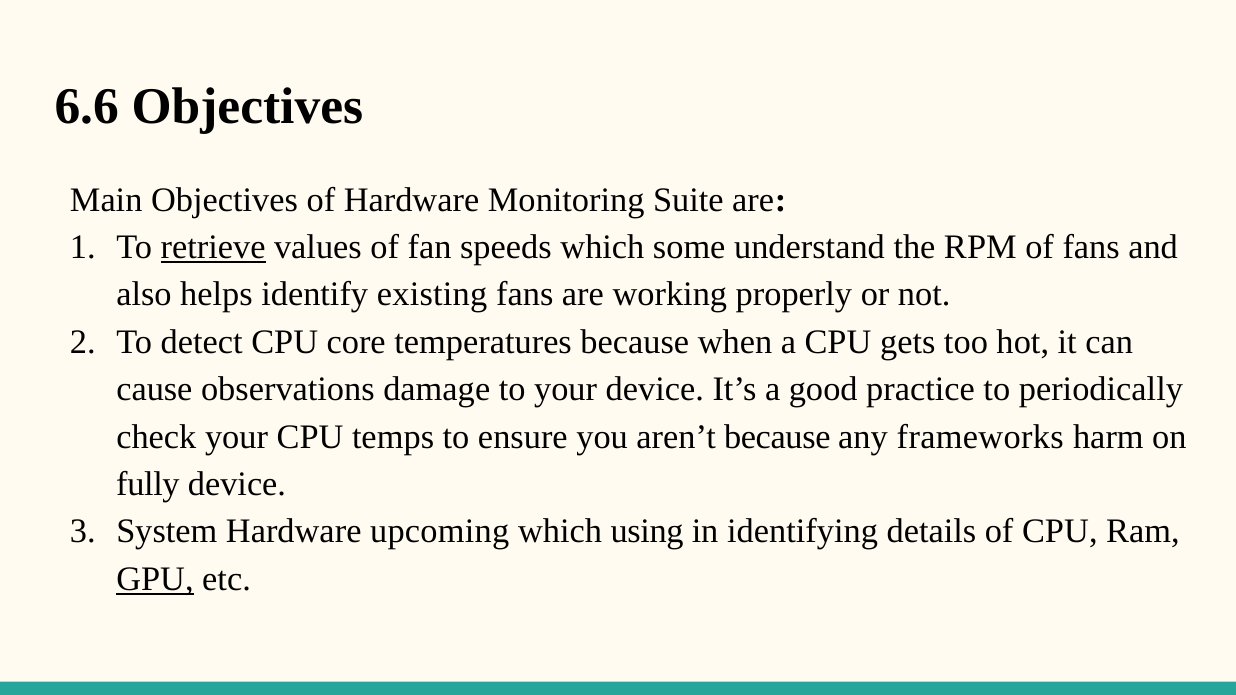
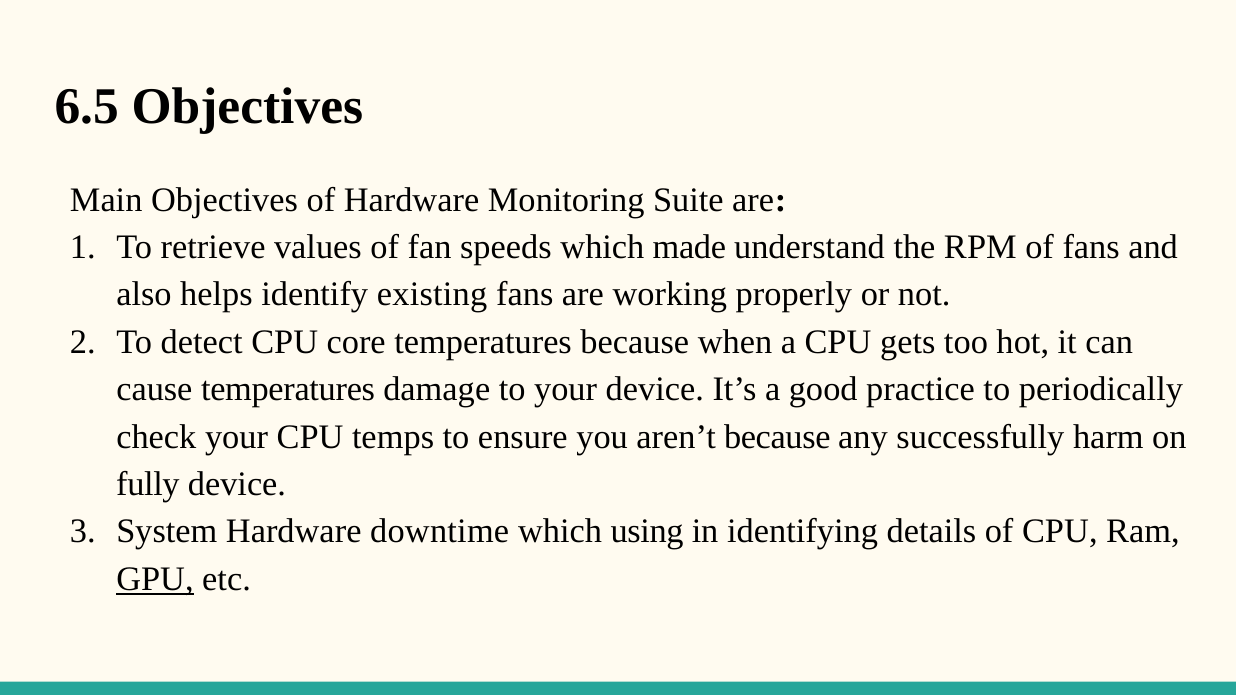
6.6: 6.6 -> 6.5
retrieve underline: present -> none
some: some -> made
cause observations: observations -> temperatures
frameworks: frameworks -> successfully
upcoming: upcoming -> downtime
